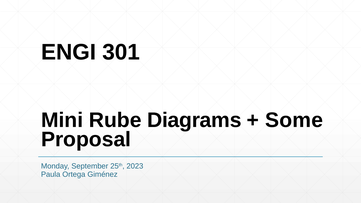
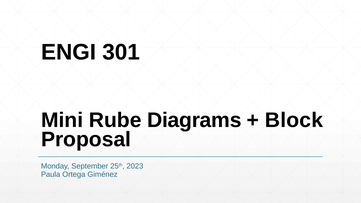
Some: Some -> Block
